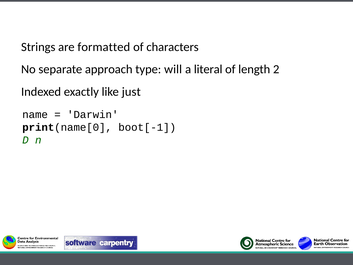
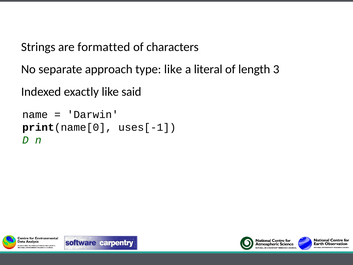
type will: will -> like
2: 2 -> 3
just: just -> said
boot[-1: boot[-1 -> uses[-1
